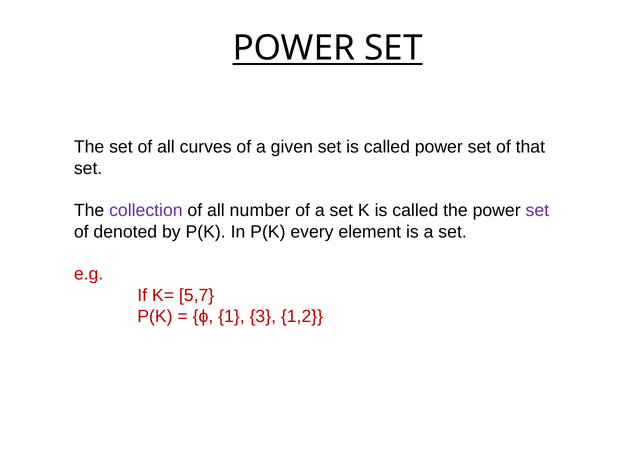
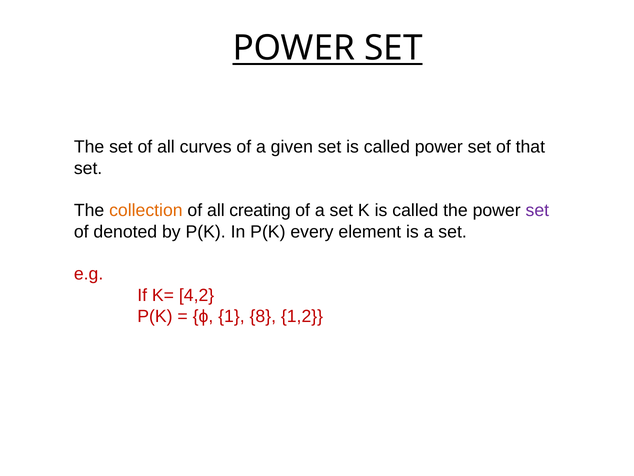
collection colour: purple -> orange
number: number -> creating
5,7: 5,7 -> 4,2
3: 3 -> 8
